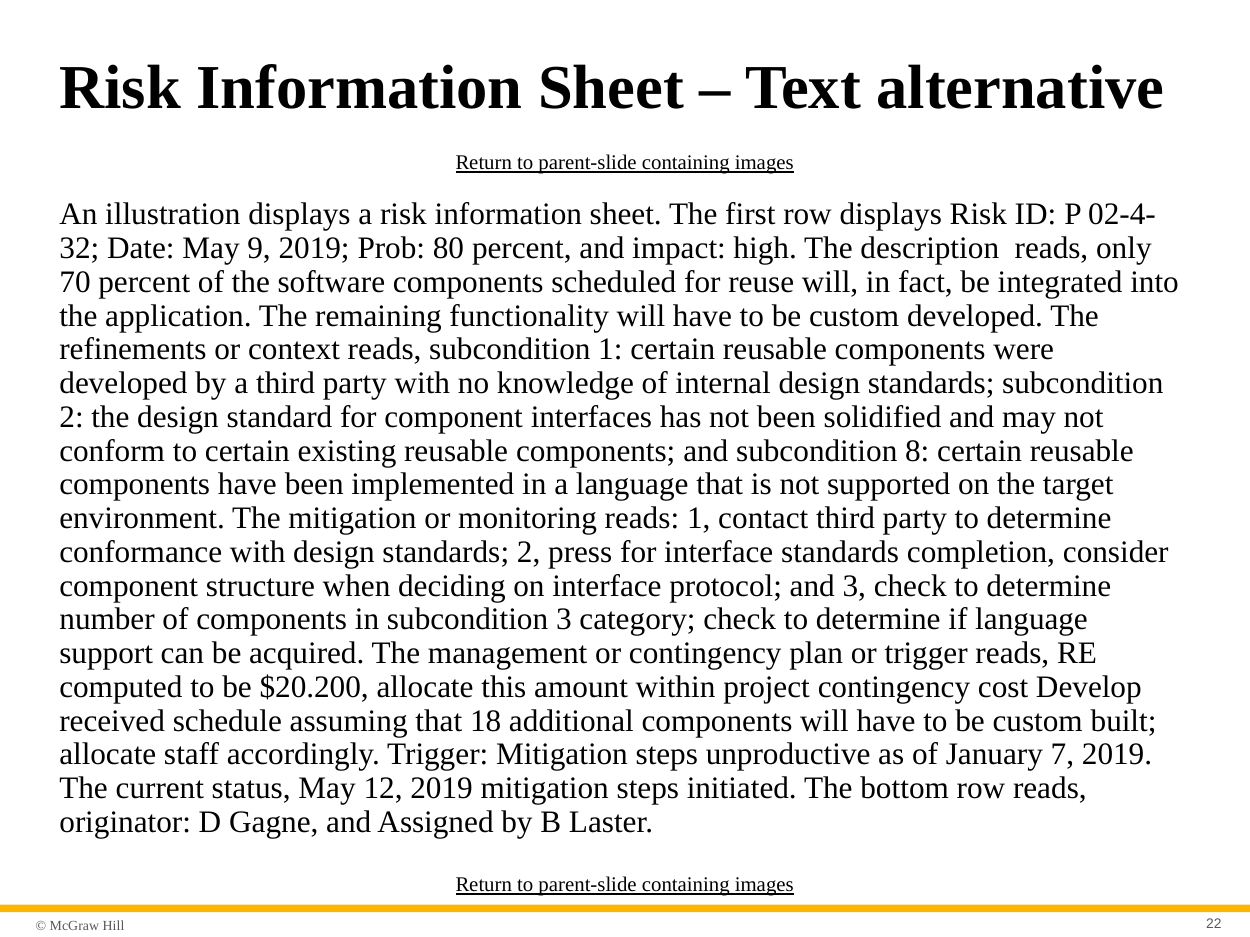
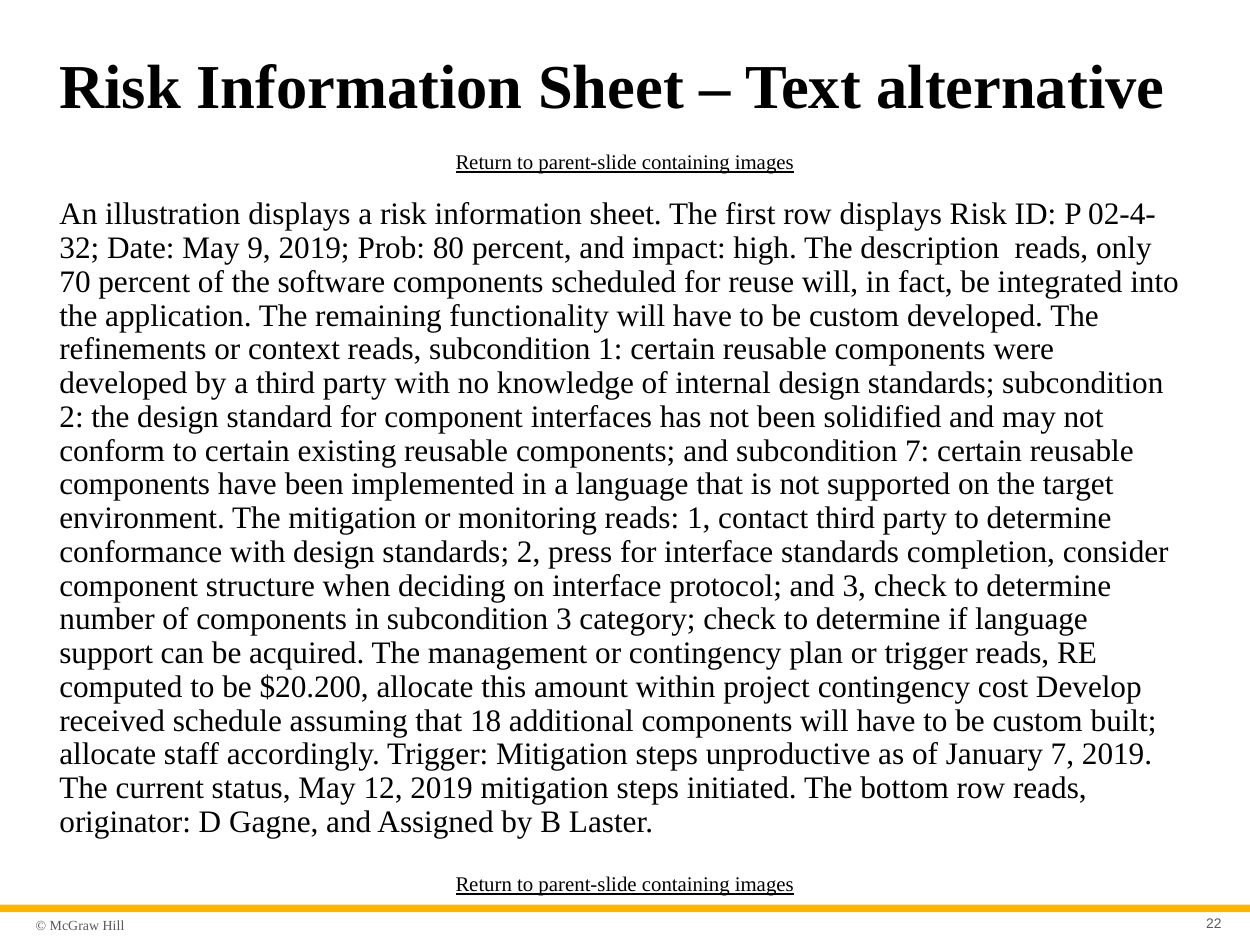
subcondition 8: 8 -> 7
